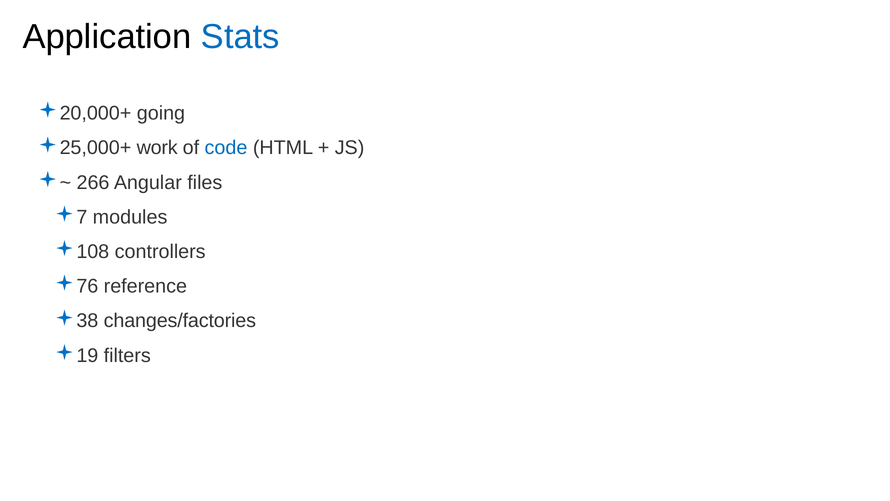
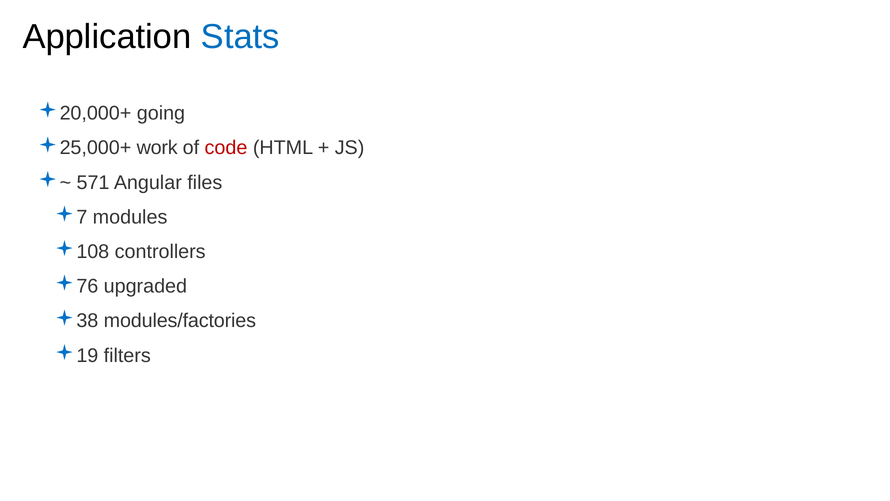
code colour: blue -> red
266: 266 -> 571
reference: reference -> upgraded
changes/factories: changes/factories -> modules/factories
